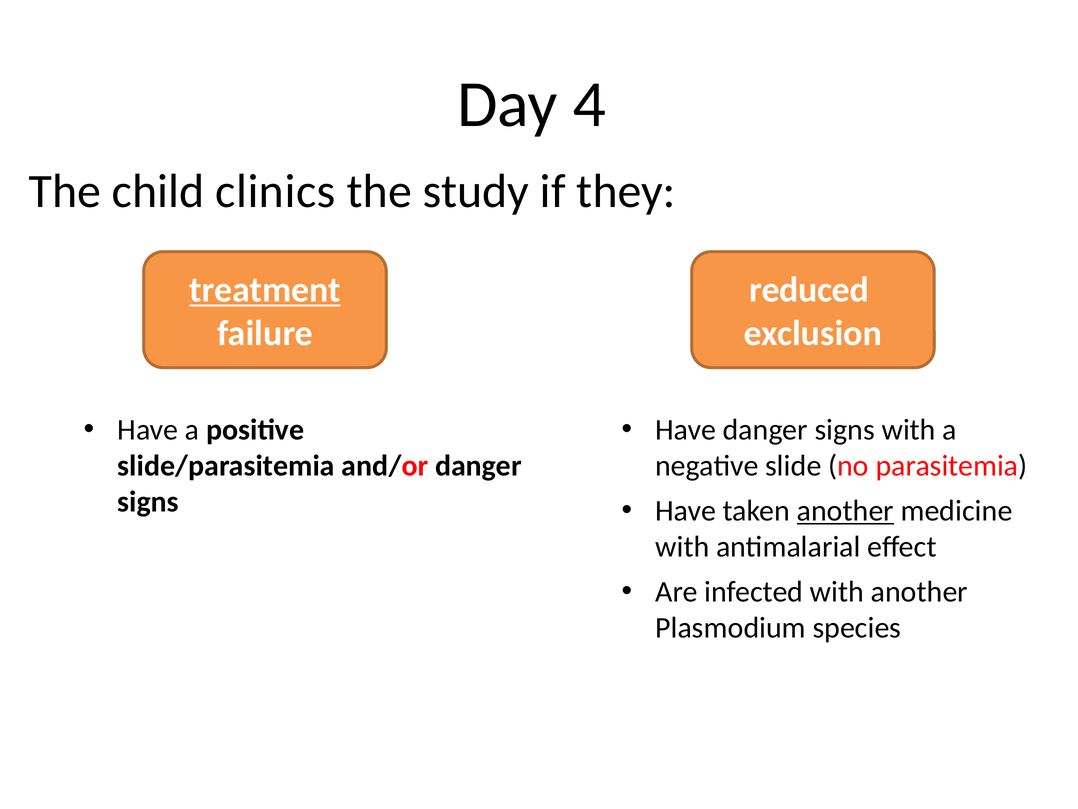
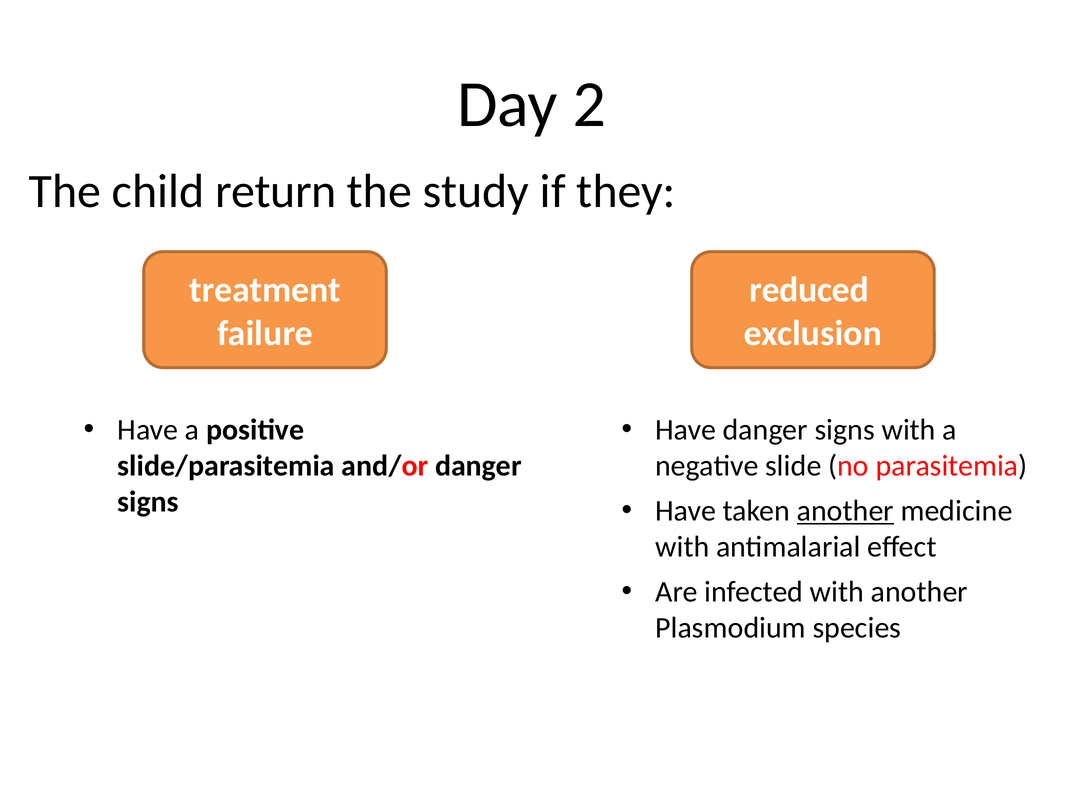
4: 4 -> 2
clinics: clinics -> return
treatment underline: present -> none
